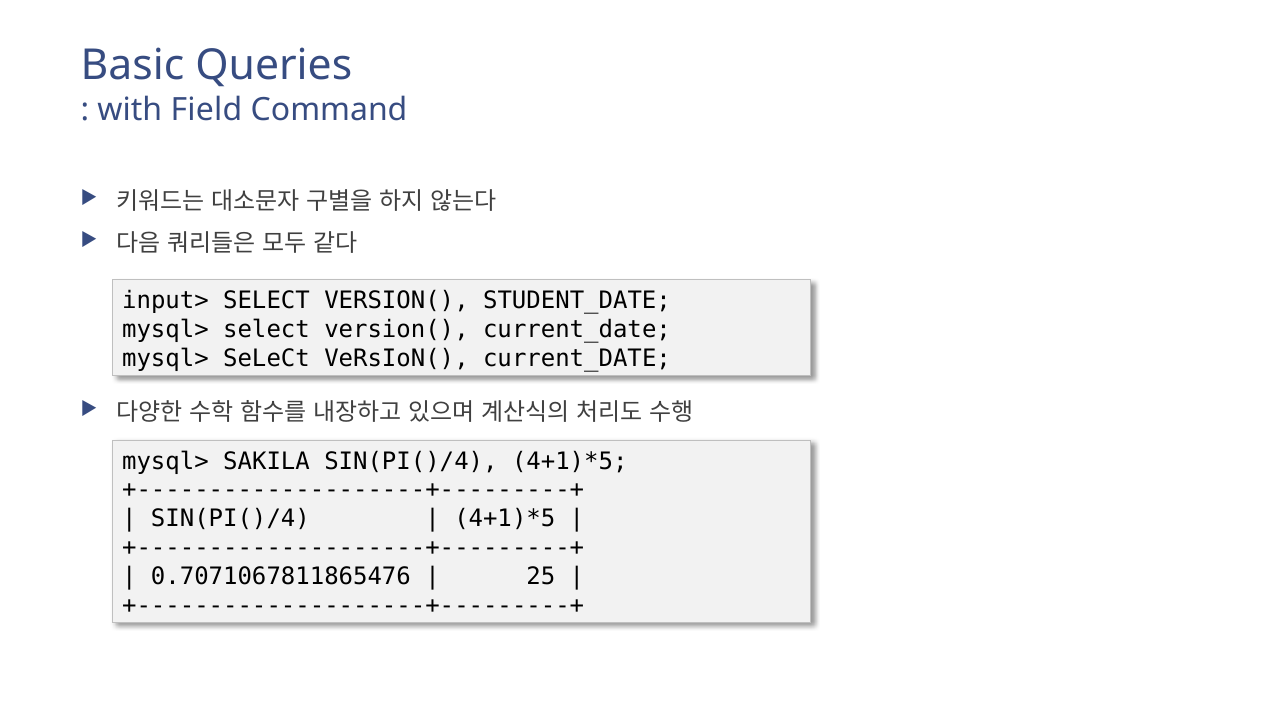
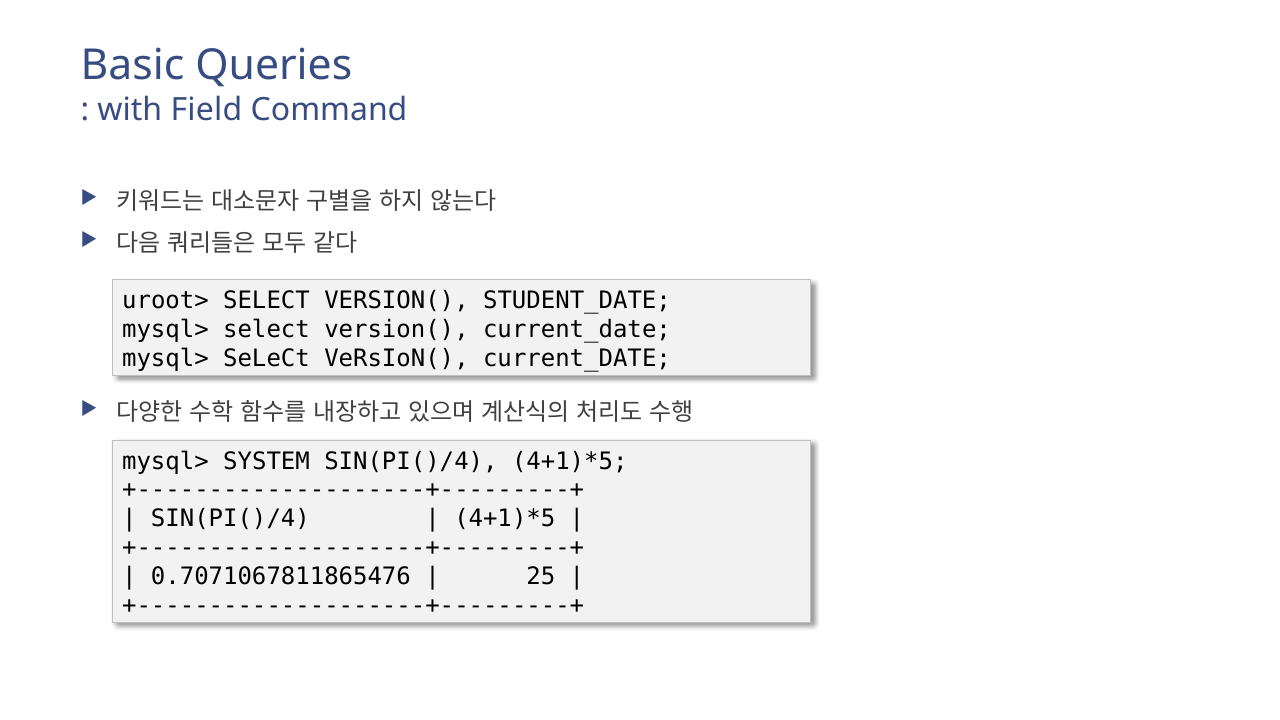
input>: input> -> uroot>
SAKILA: SAKILA -> SYSTEM
